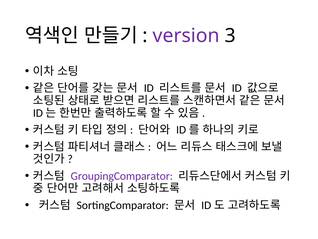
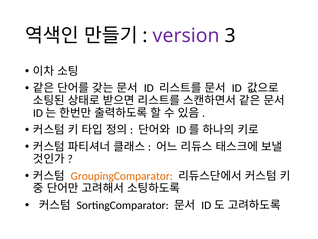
GroupingComparator colour: purple -> orange
